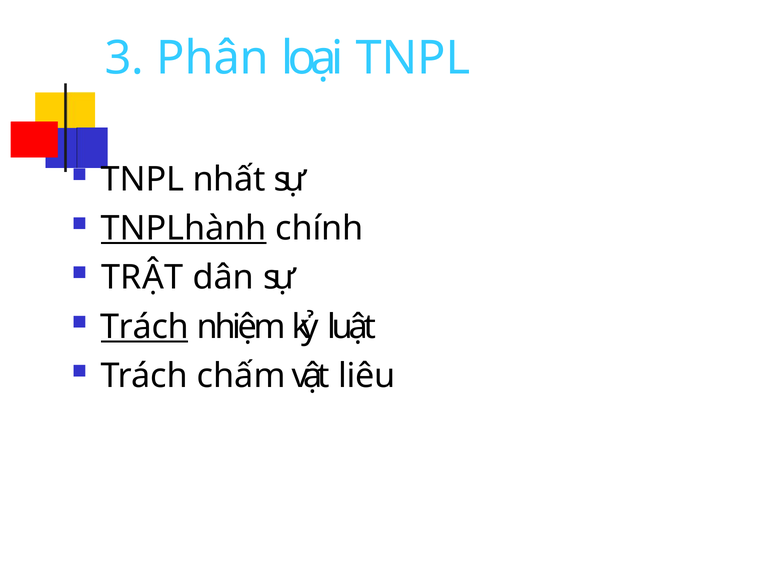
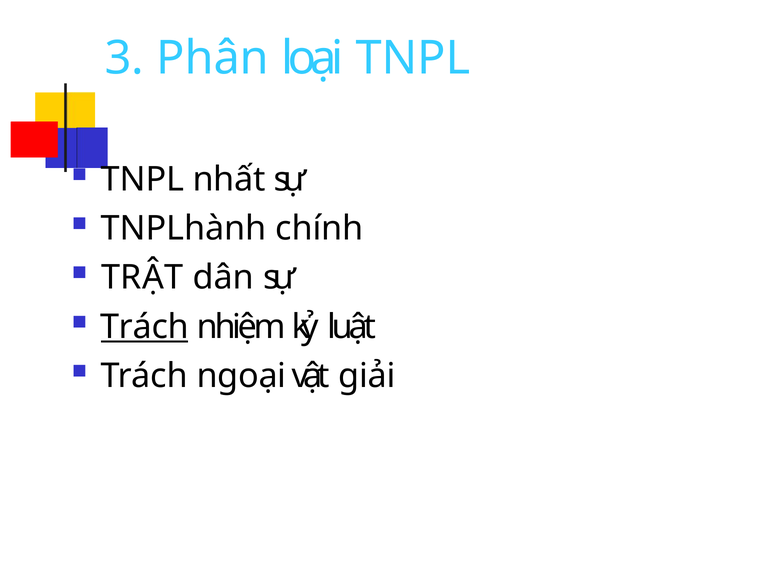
TNPLhành underline: present -> none
chấm: chấm -> ngoại
liêu: liêu -> giải
